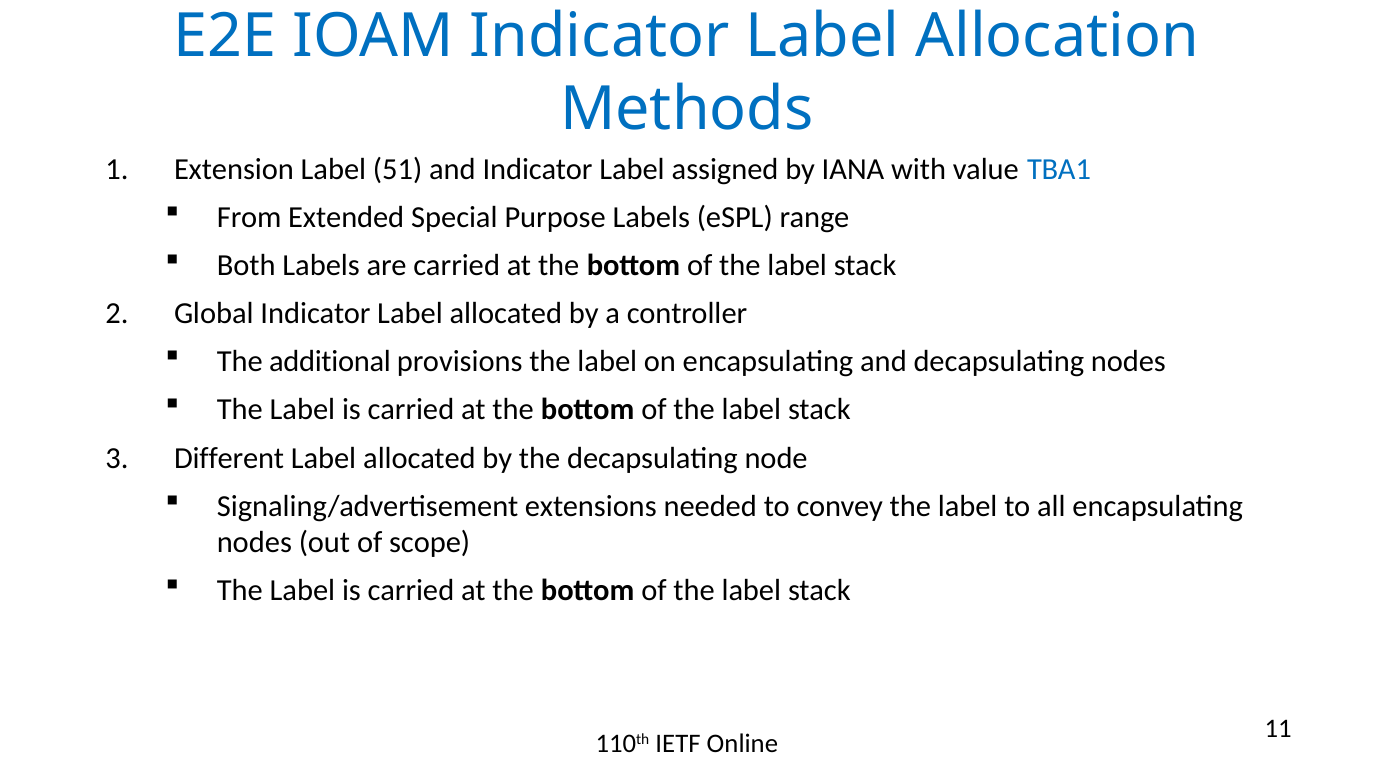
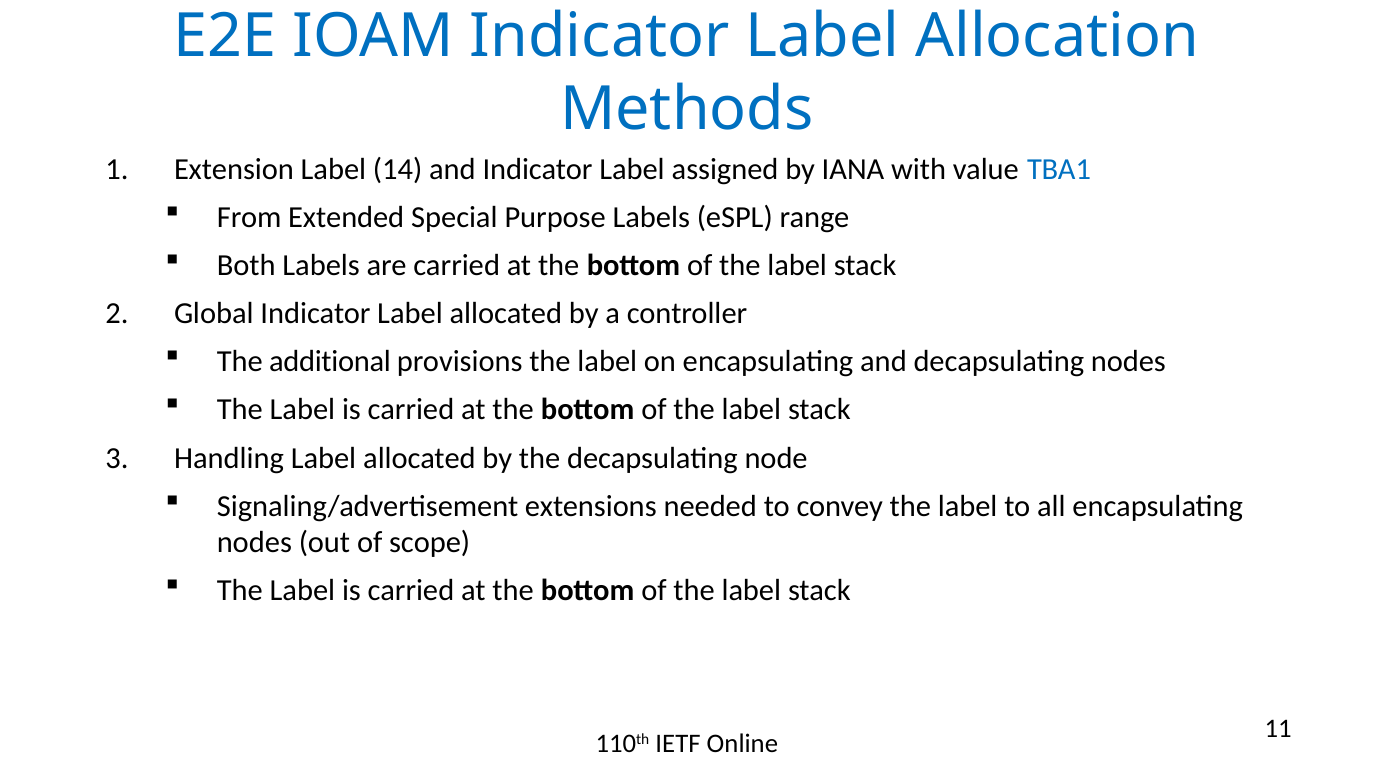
51: 51 -> 14
Different: Different -> Handling
